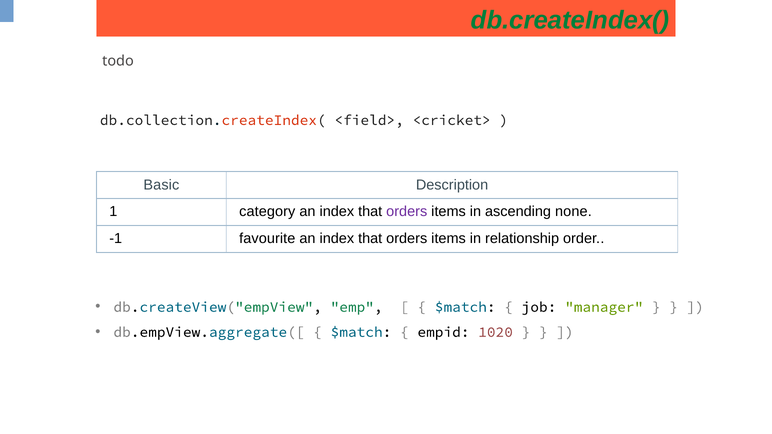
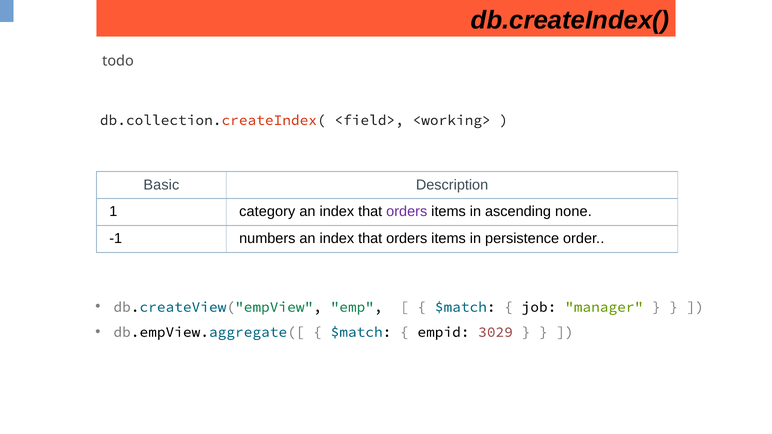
db.createIndex( colour: green -> black
<cricket>: <cricket> -> <working>
favourite: favourite -> numbers
relationship: relationship -> persistence
1020: 1020 -> 3029
